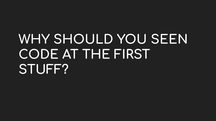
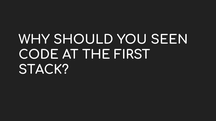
STUFF: STUFF -> STACK
